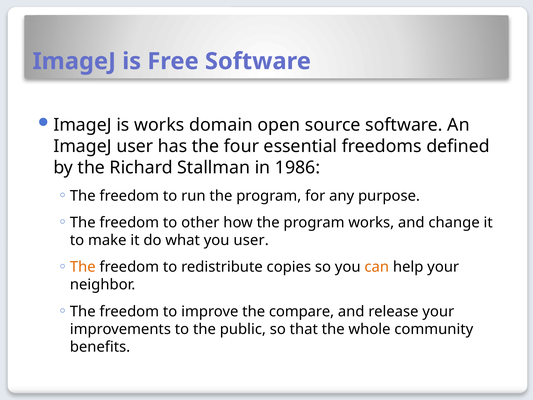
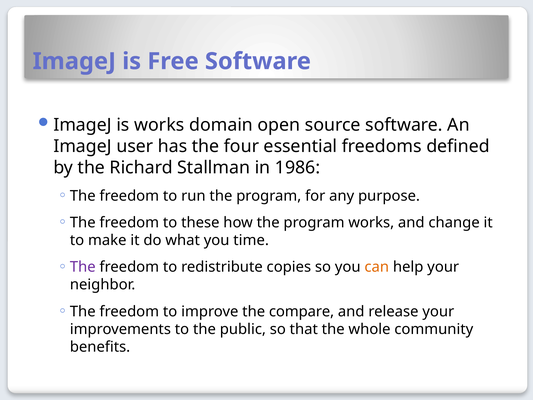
other: other -> these
you user: user -> time
The at (83, 267) colour: orange -> purple
